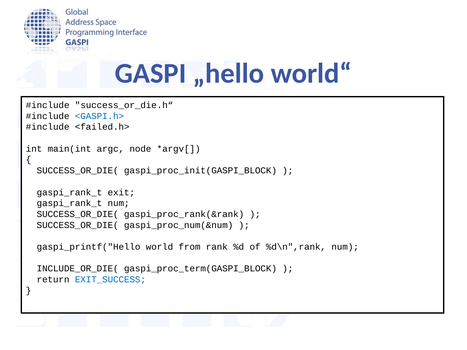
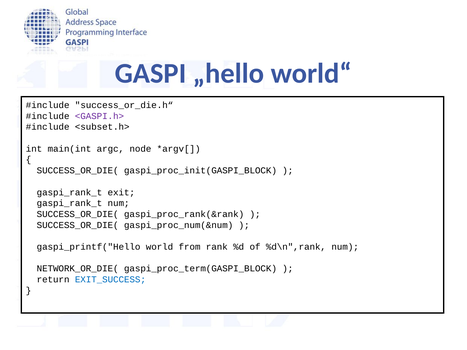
<GASPI.h> colour: blue -> purple
<failed.h>: <failed.h> -> <subset.h>
INCLUDE_OR_DIE(: INCLUDE_OR_DIE( -> NETWORK_OR_DIE(
